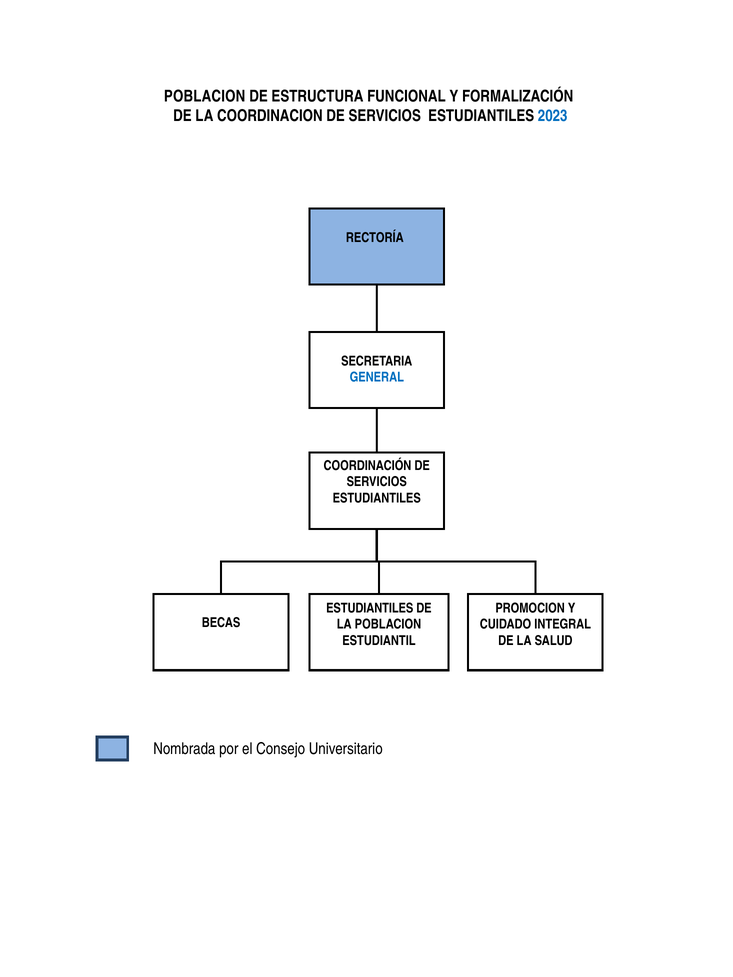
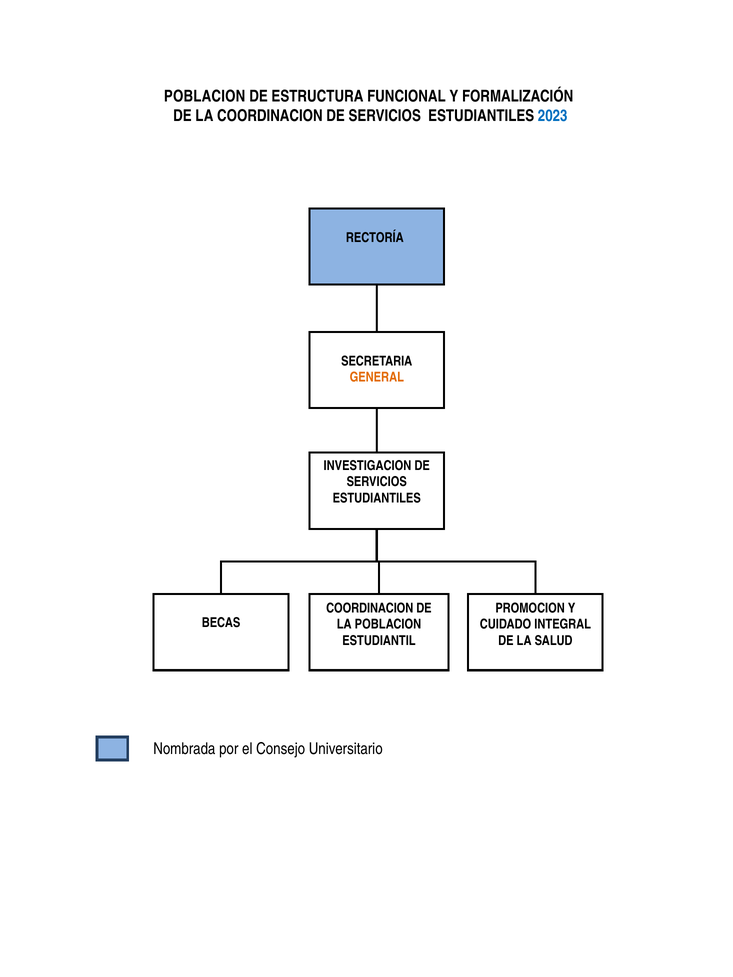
GENERAL colour: blue -> orange
COORDINACIÓN: COORDINACIÓN -> INVESTIGACION
ESTUDIANTILES at (370, 608): ESTUDIANTILES -> COORDINACION
